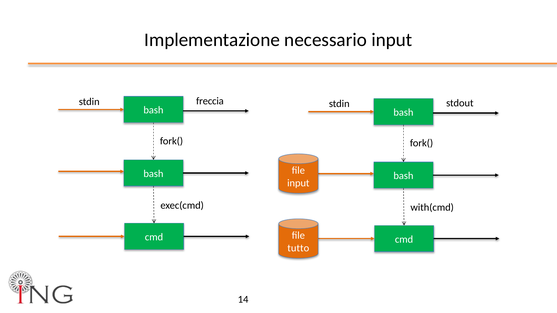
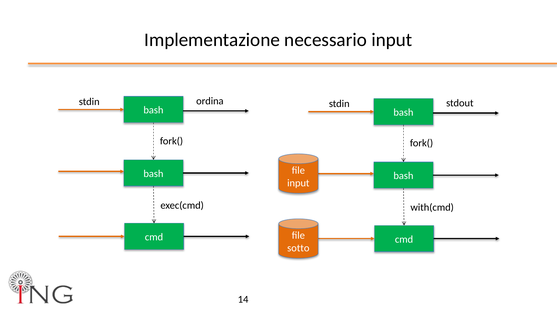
freccia: freccia -> ordina
tutto: tutto -> sotto
